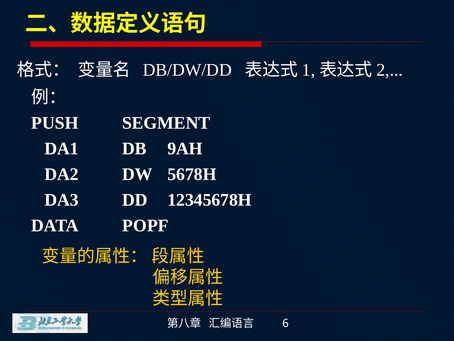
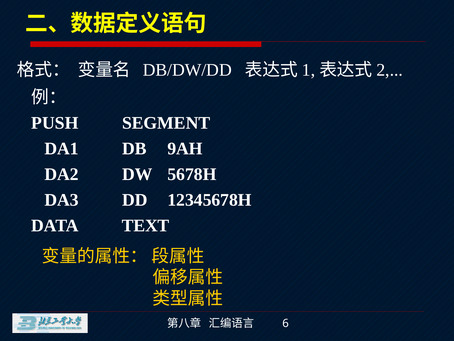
POPF: POPF -> TEXT
